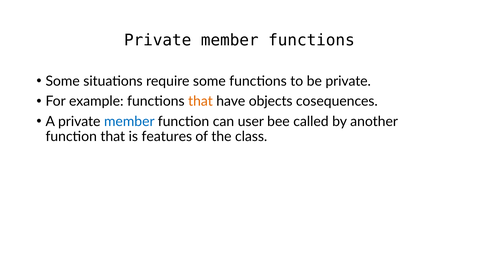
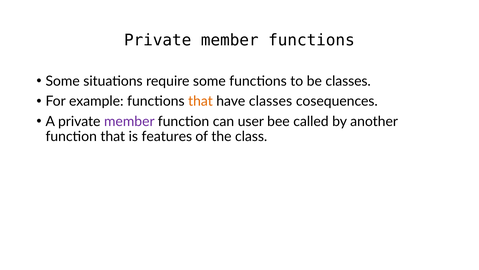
be private: private -> classes
have objects: objects -> classes
member at (129, 121) colour: blue -> purple
